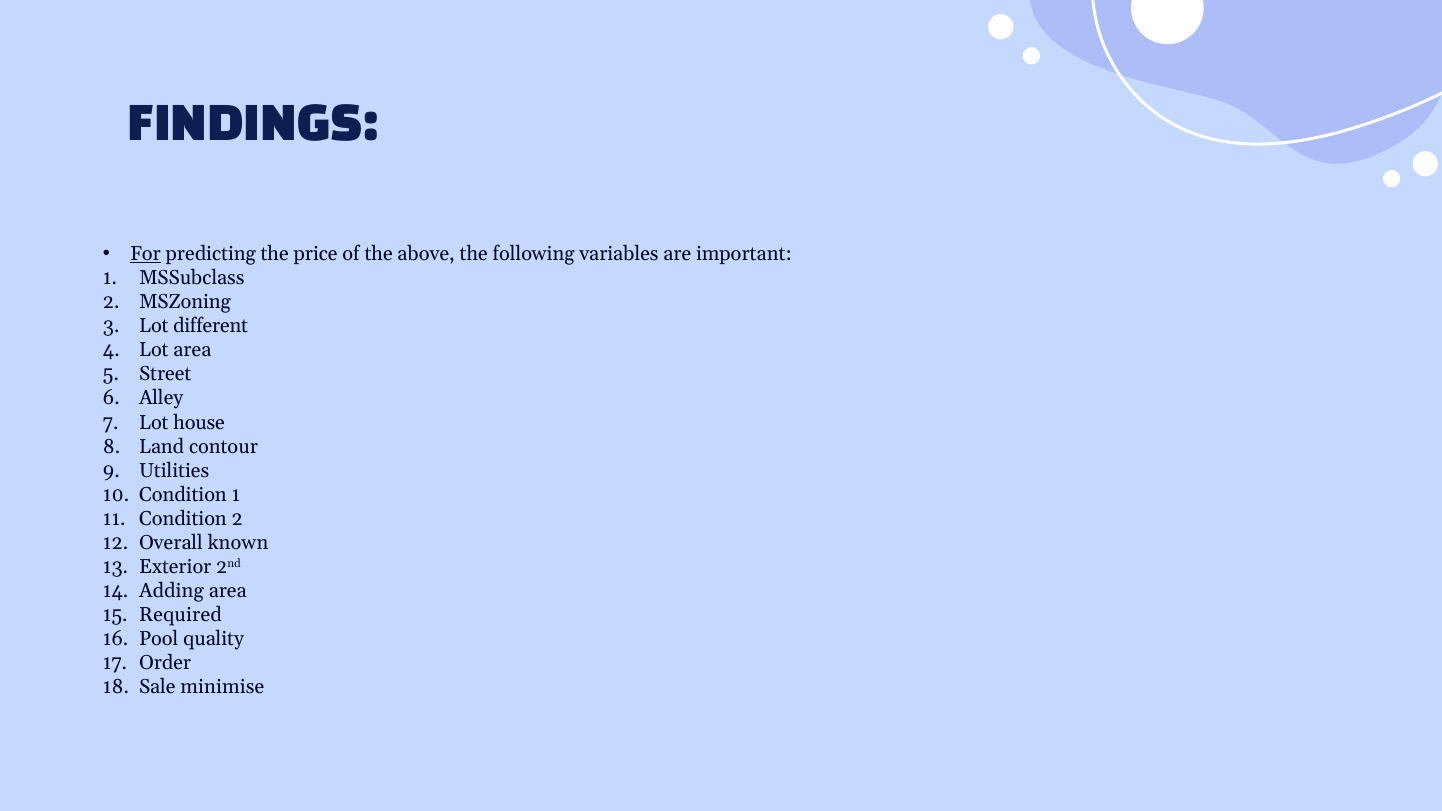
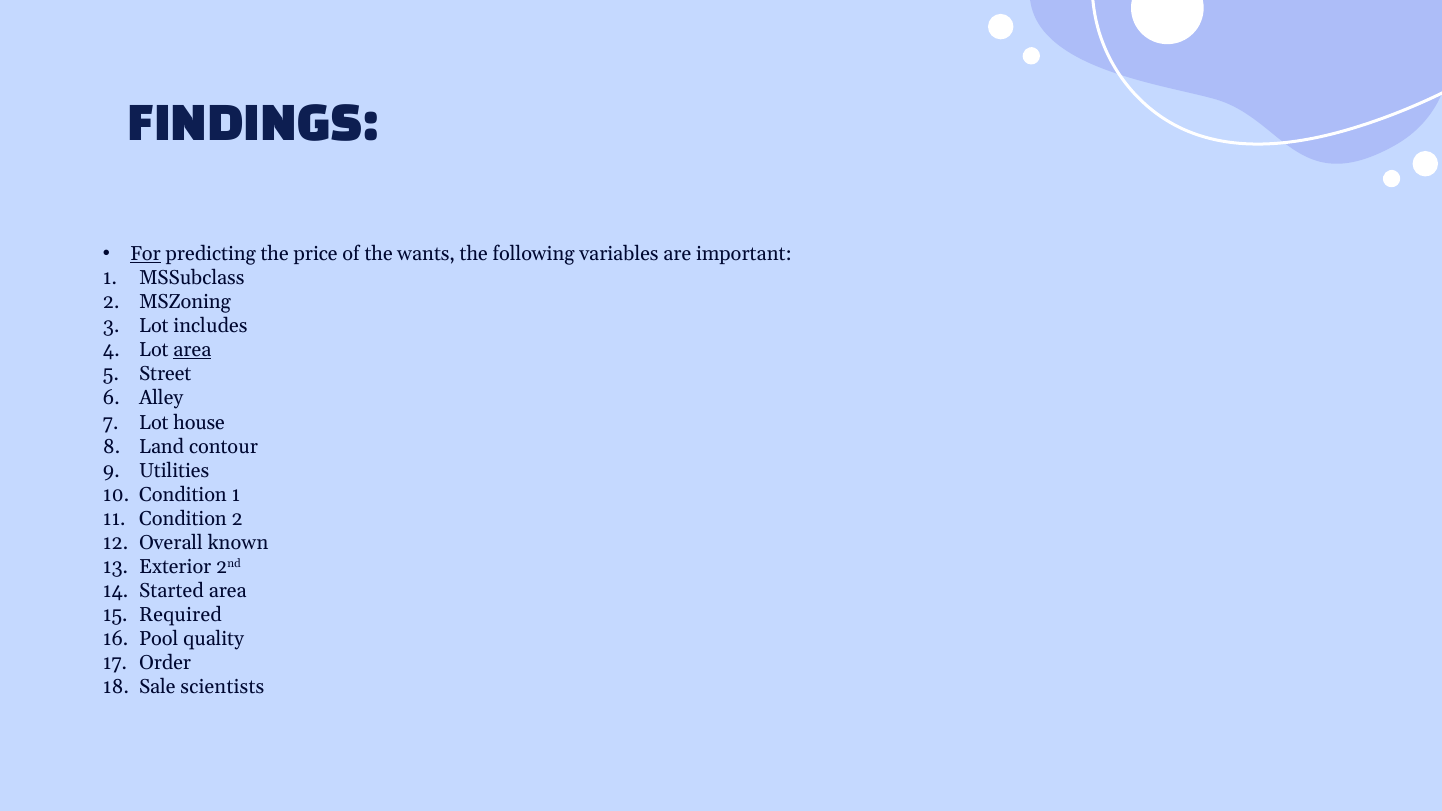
above: above -> wants
different: different -> includes
area at (192, 350) underline: none -> present
Adding: Adding -> Started
minimise: minimise -> scientists
